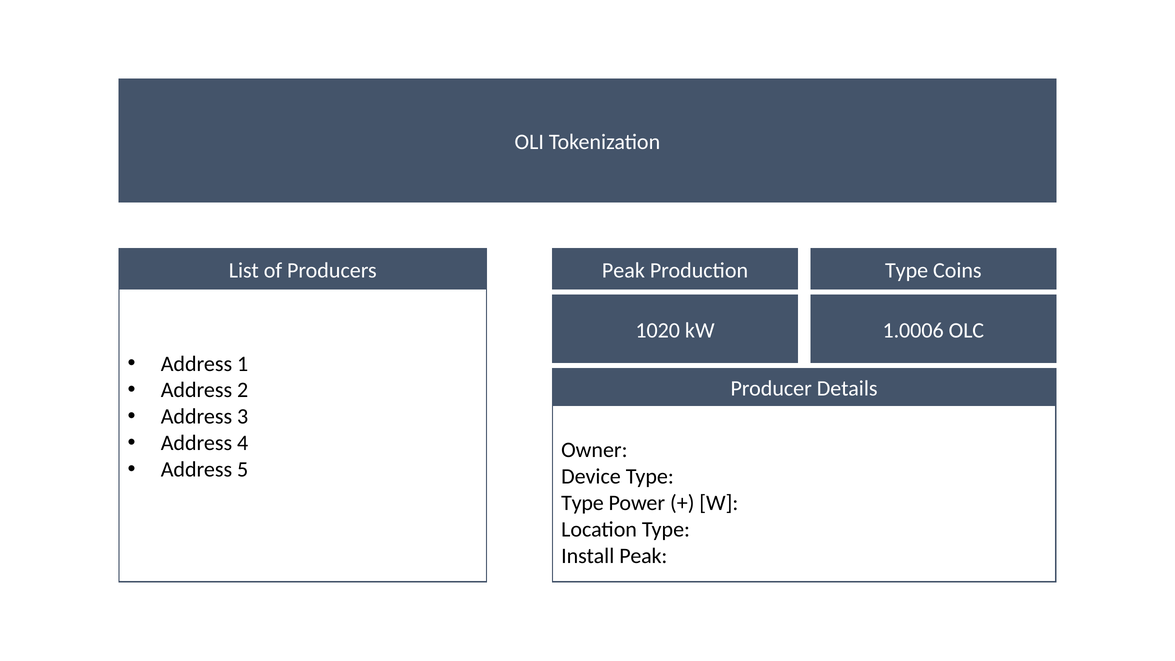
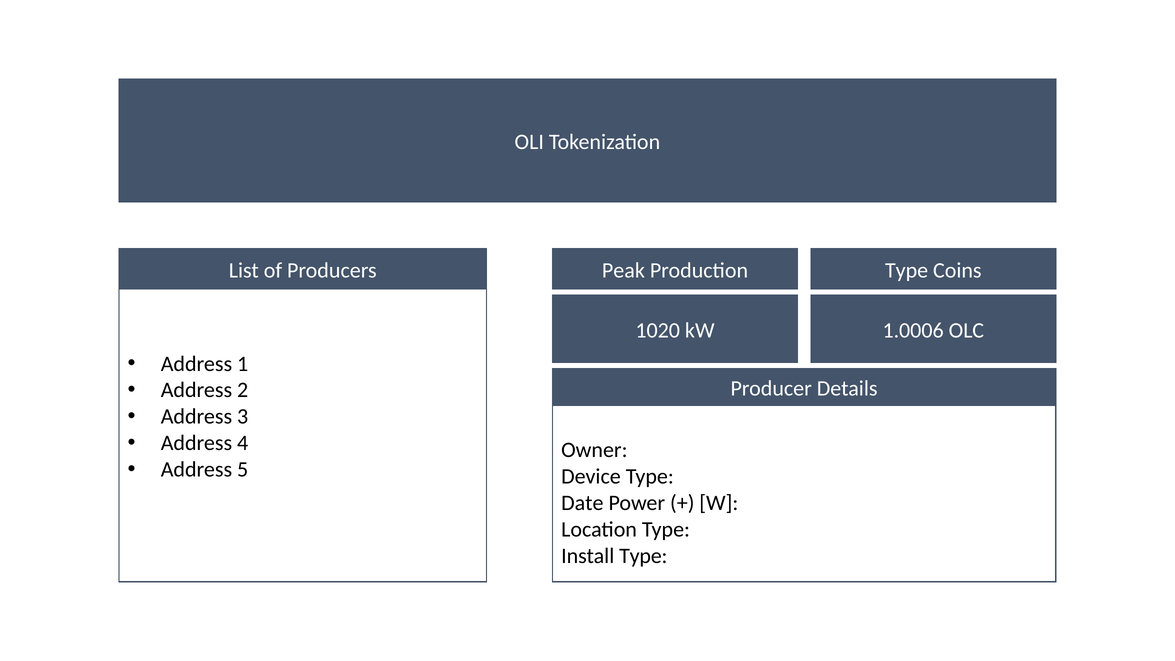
Type at (582, 503): Type -> Date
Install Peak: Peak -> Type
